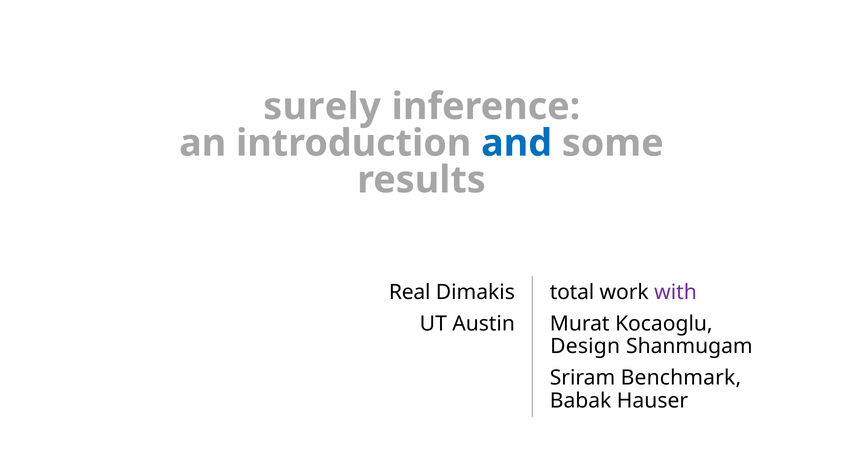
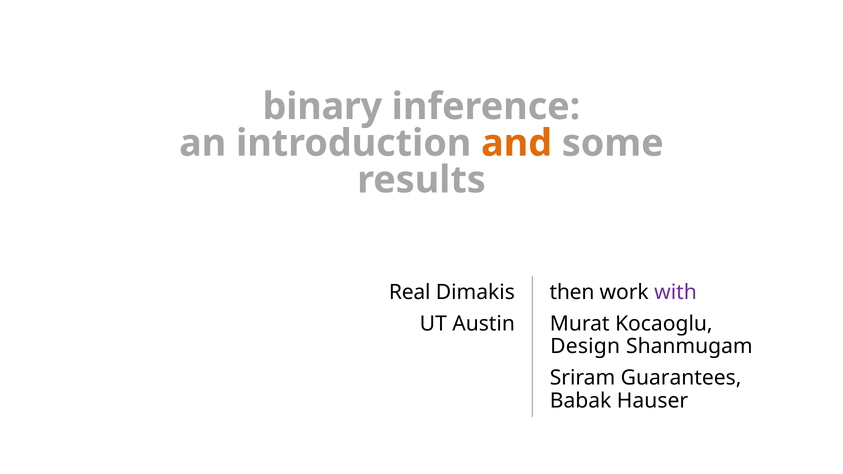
surely: surely -> binary
and colour: blue -> orange
total: total -> then
Benchmark: Benchmark -> Guarantees
